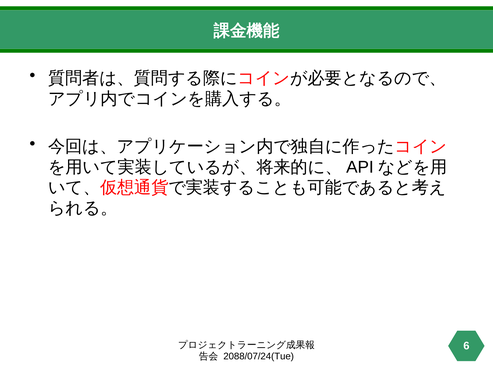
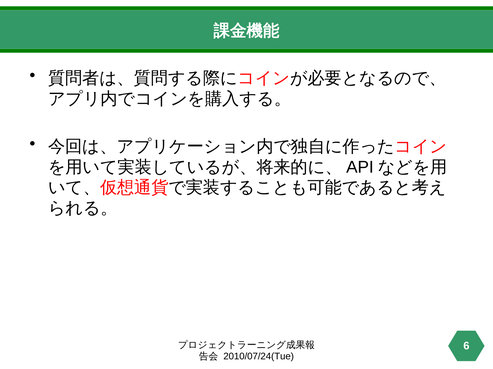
2088/07/24(Tue: 2088/07/24(Tue -> 2010/07/24(Tue
